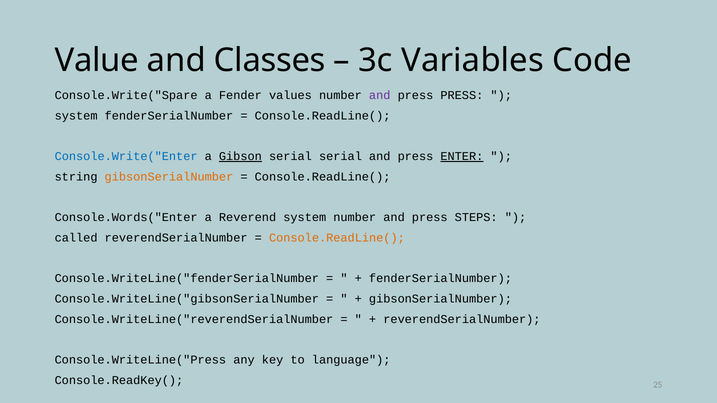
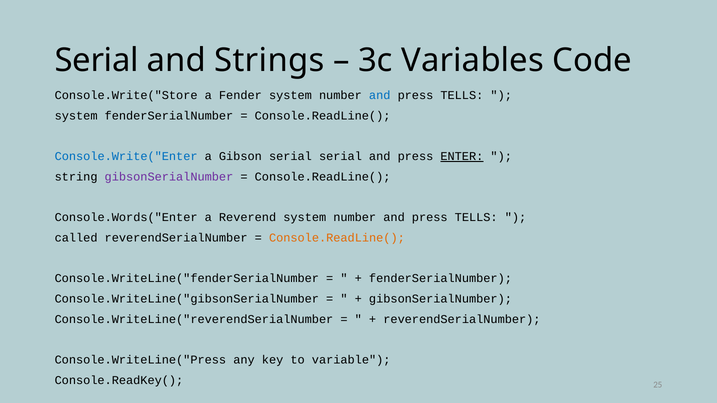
Value at (97, 60): Value -> Serial
Classes: Classes -> Strings
Console.Write("Spare: Console.Write("Spare -> Console.Write("Store
Fender values: values -> system
and at (380, 95) colour: purple -> blue
PRESS at (462, 95): PRESS -> TELLS
Gibson underline: present -> none
gibsonSerialNumber at (169, 177) colour: orange -> purple
STEPS at (476, 218): STEPS -> TELLS
language: language -> variable
